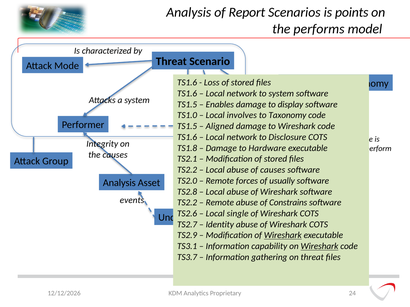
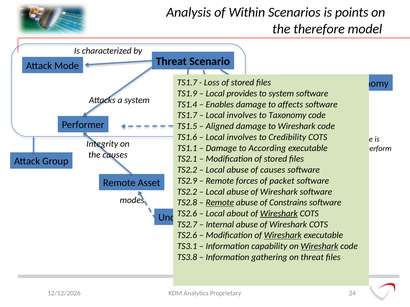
Report: Report -> Within
performs: performs -> therefore
TS1.6 at (187, 83): TS1.6 -> TS1.7
TS1.6 at (187, 94): TS1.6 -> TS1.9
network at (242, 94): network -> provides
TS1.5 at (187, 105): TS1.5 -> TS1.4
display: display -> affects
TS1.0 at (187, 115): TS1.0 -> TS1.7
network at (242, 137): network -> involves
Disclosure: Disclosure -> Credibility
TS1.8: TS1.8 -> TS1.1
Hardware: Hardware -> According
TS2.0: TS2.0 -> TS2.9
usually: usually -> packet
Analysis at (119, 183): Analysis -> Remote
TS2.8 at (187, 192): TS2.8 -> TS2.2
events: events -> modes
TS2.2 at (187, 203): TS2.2 -> TS2.8
Remote at (220, 203) underline: none -> present
single: single -> about
Wireshark at (279, 214) underline: none -> present
Identity: Identity -> Internal
TS2.9 at (187, 236): TS2.9 -> TS2.6
TS3.7: TS3.7 -> TS3.8
